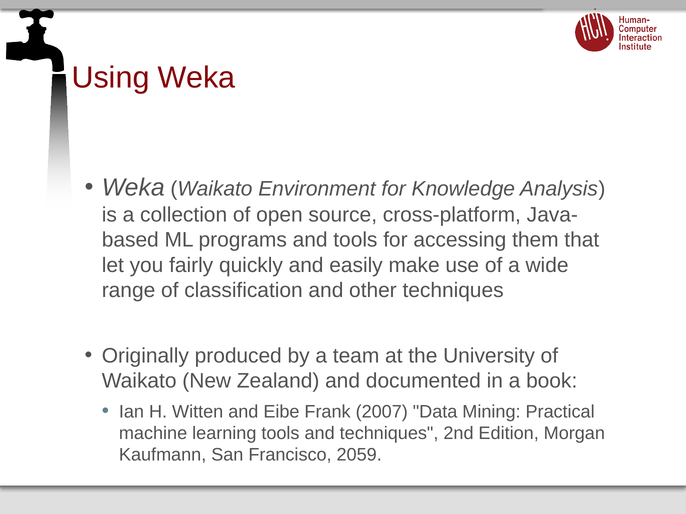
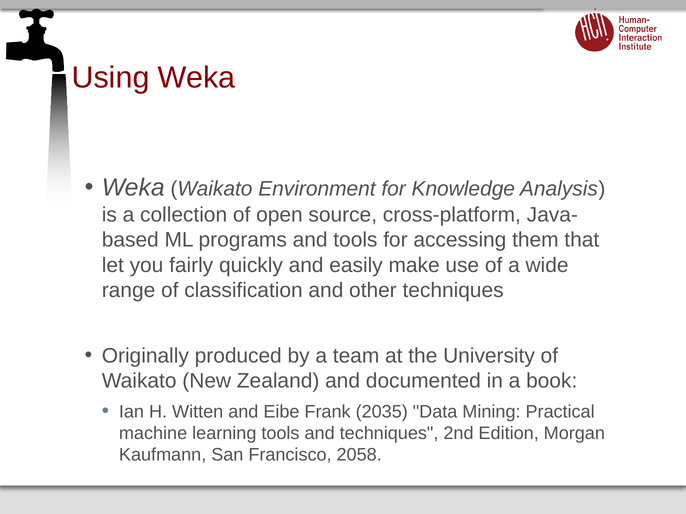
2007: 2007 -> 2035
2059: 2059 -> 2058
